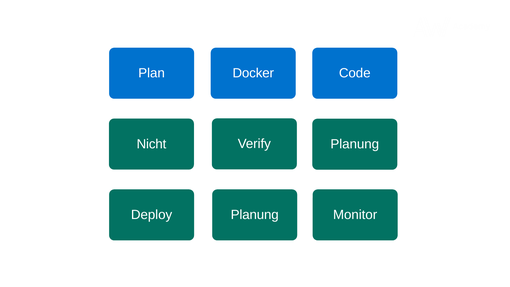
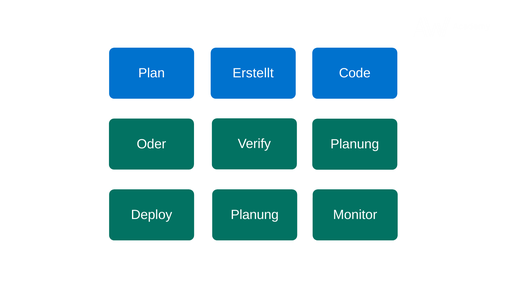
Docker: Docker -> Erstellt
Nicht: Nicht -> Oder
